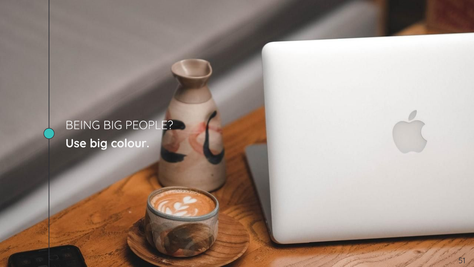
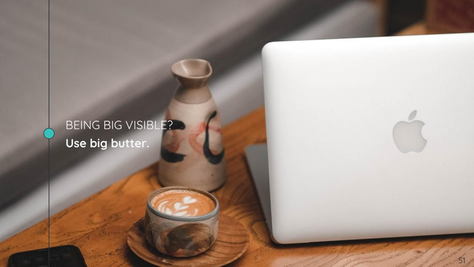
PEOPLE: PEOPLE -> VISIBLE
colour: colour -> butter
